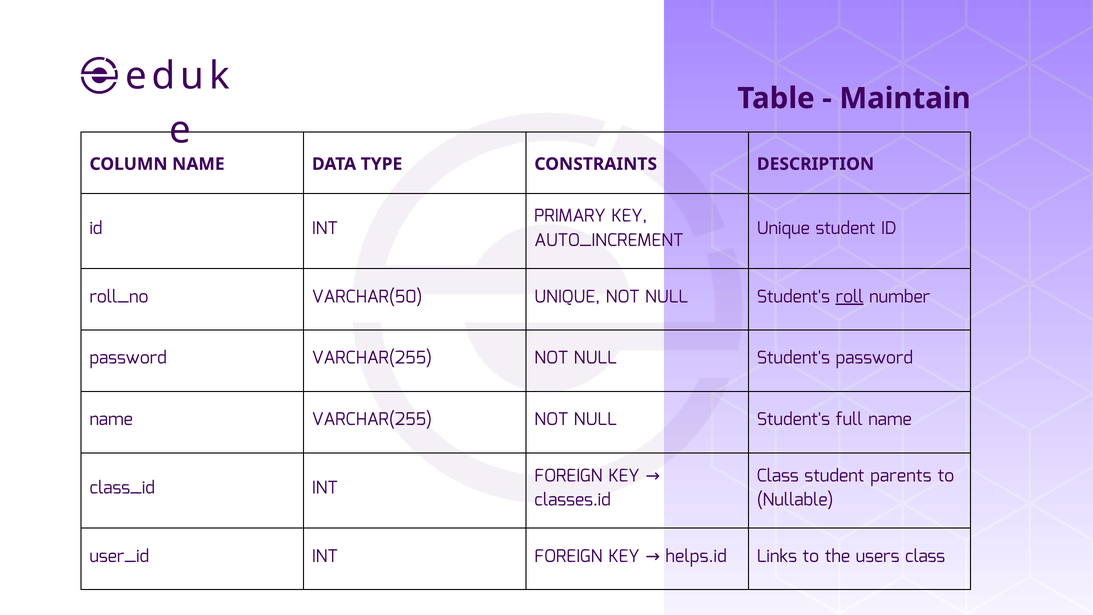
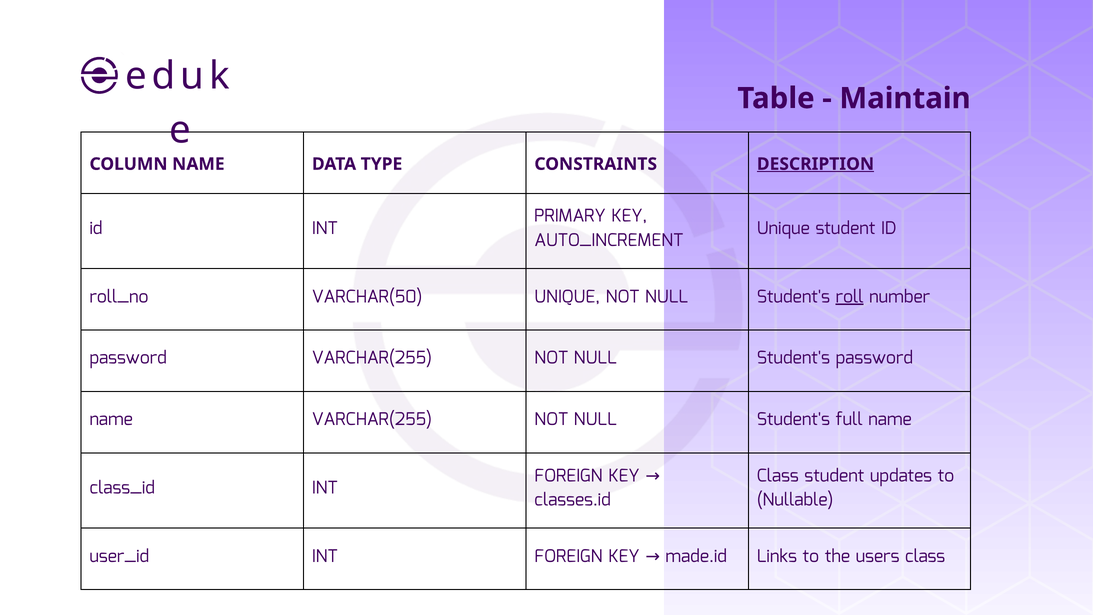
DESCRIPTION underline: none -> present
parents: parents -> updates
helps.id: helps.id -> made.id
